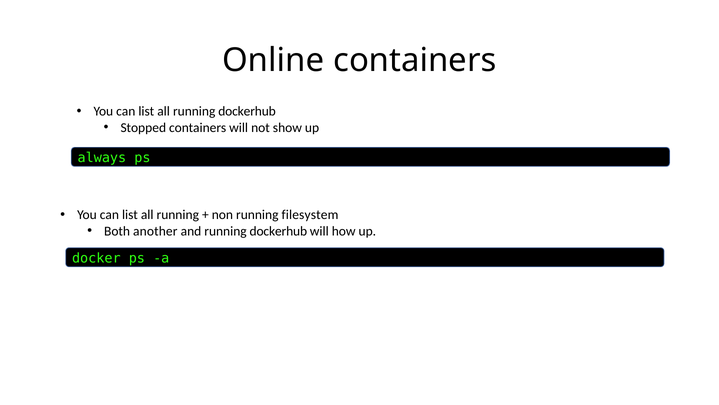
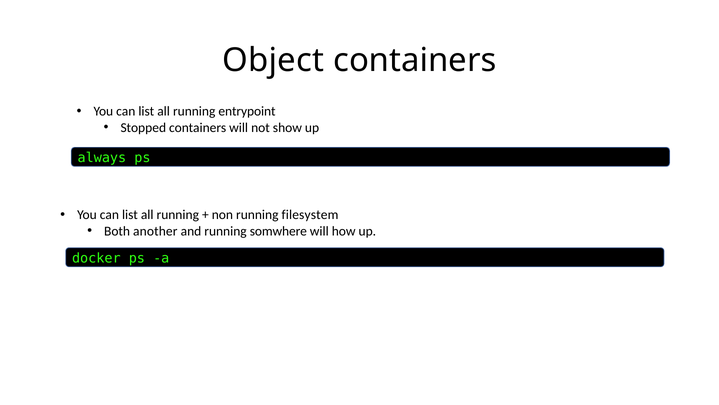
Online: Online -> Object
all running dockerhub: dockerhub -> entrypoint
and running dockerhub: dockerhub -> somwhere
